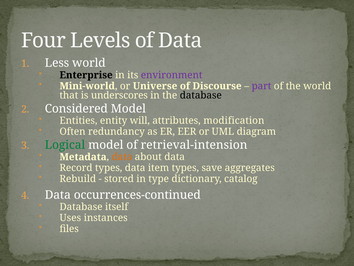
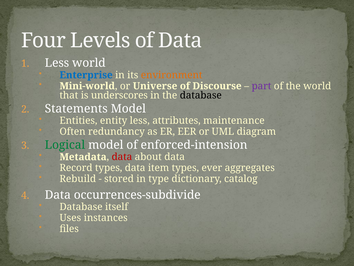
Enterprise colour: black -> blue
environment colour: purple -> orange
Considered: Considered -> Statements
entity will: will -> less
modification: modification -> maintenance
retrieval-intension: retrieval-intension -> enforced-intension
data at (122, 157) colour: orange -> red
save: save -> ever
occurrences-continued: occurrences-continued -> occurrences-subdivide
